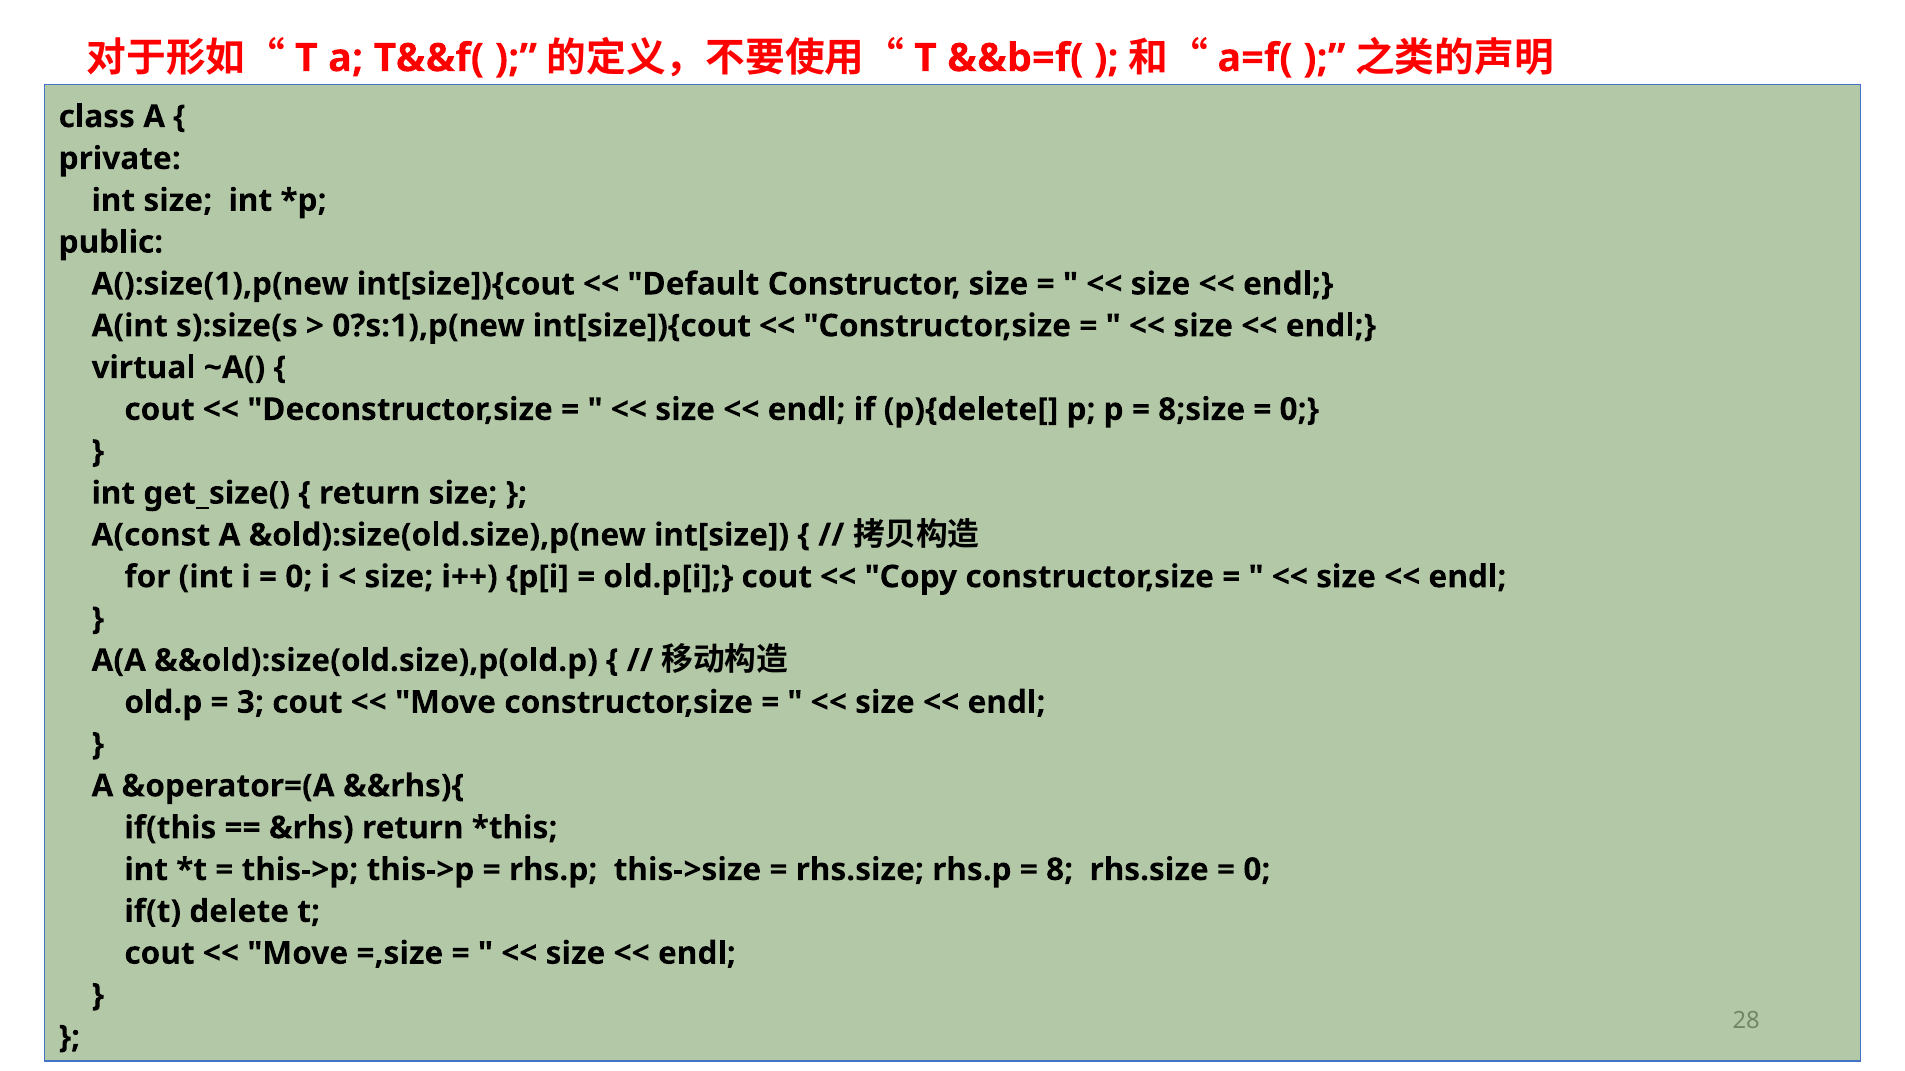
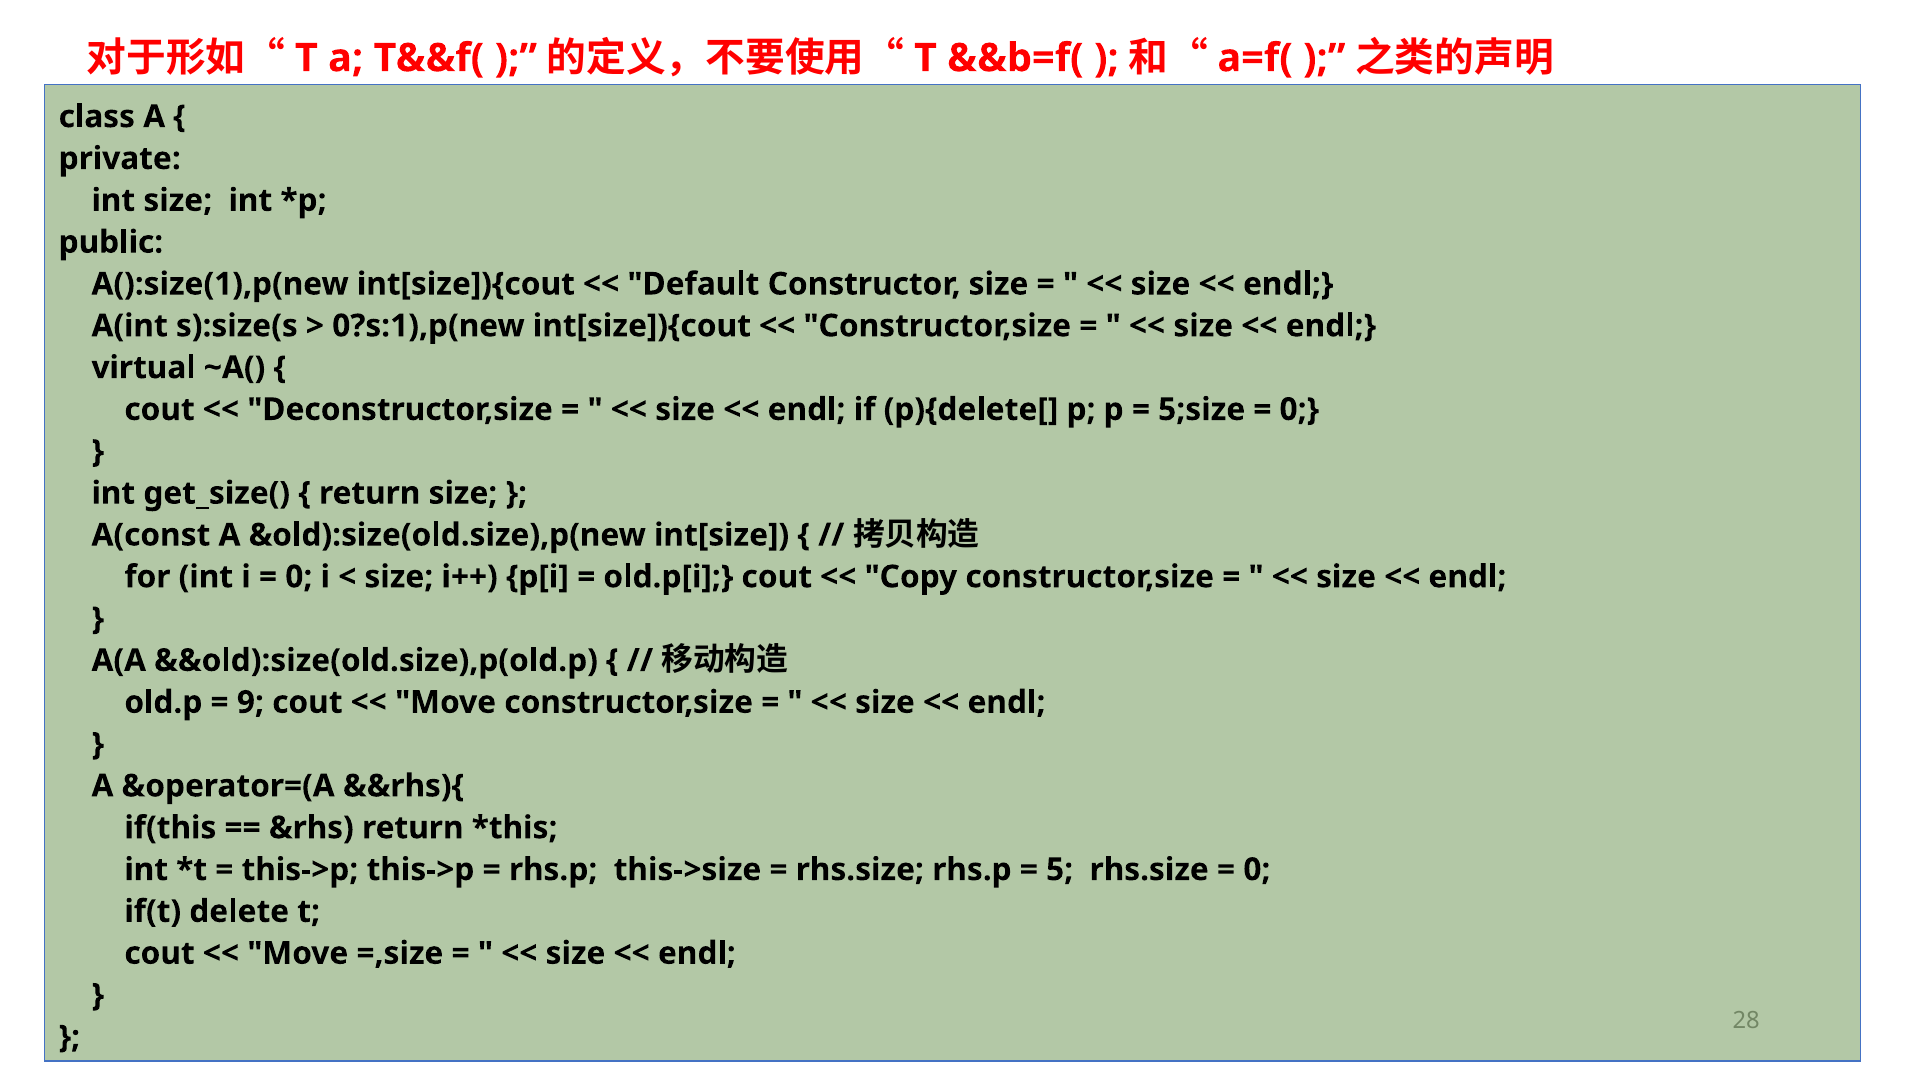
8;size: 8;size -> 5;size
3: 3 -> 9
8: 8 -> 5
